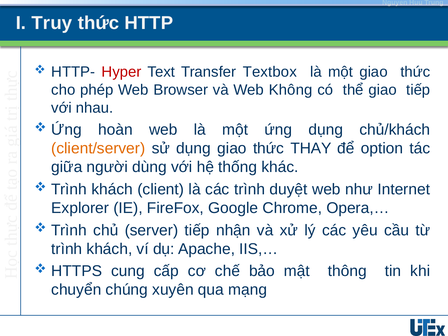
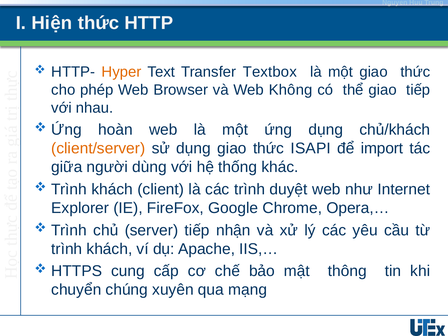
Truy: Truy -> Hiện
Hyper colour: red -> orange
THAY: THAY -> ISAPI
option: option -> import
